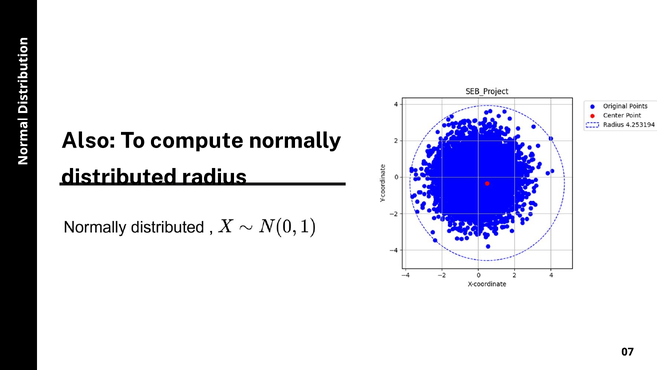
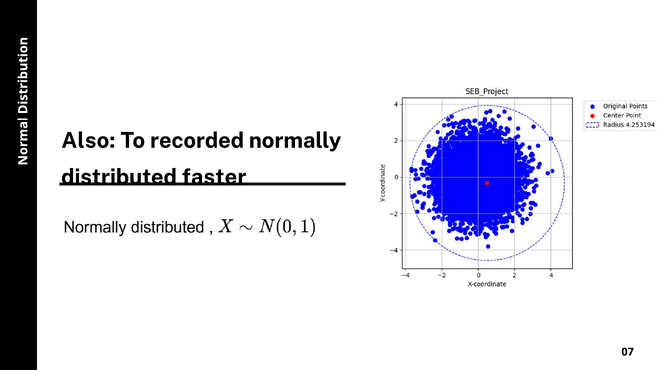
compute: compute -> recorded
radius: radius -> faster
